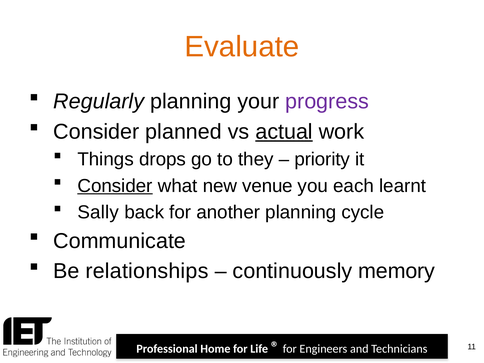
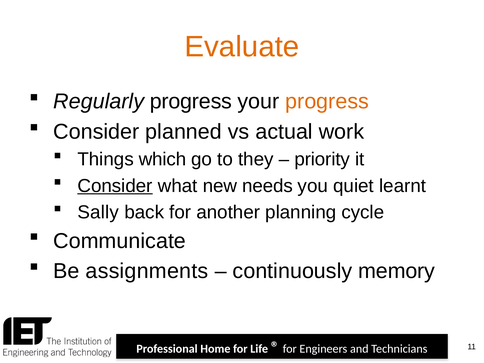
Regularly planning: planning -> progress
progress at (327, 102) colour: purple -> orange
actual underline: present -> none
drops: drops -> which
venue: venue -> needs
each: each -> quiet
relationships: relationships -> assignments
